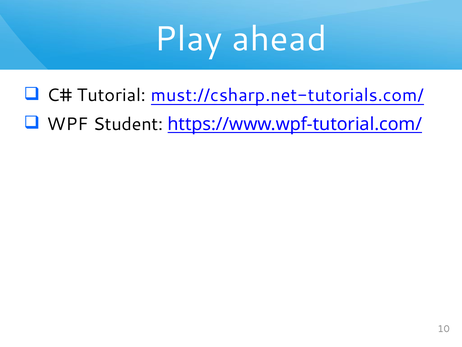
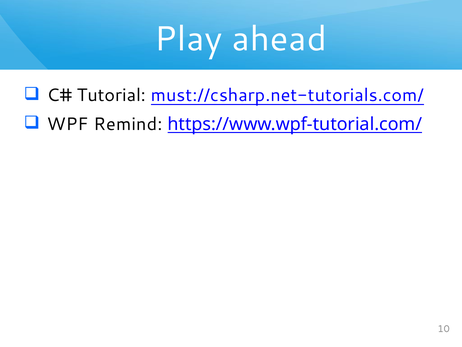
Student: Student -> Remind
